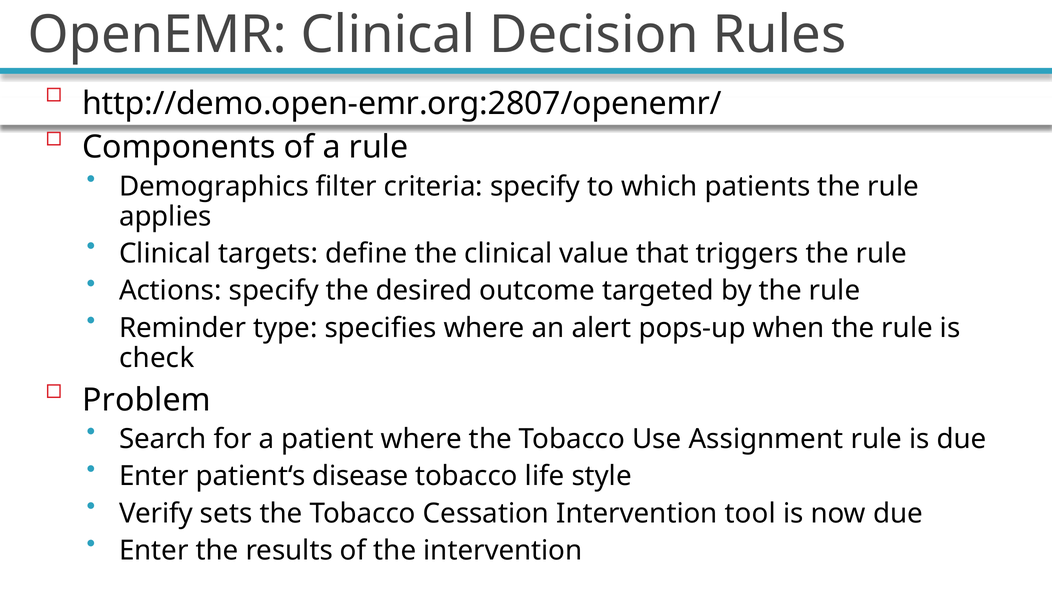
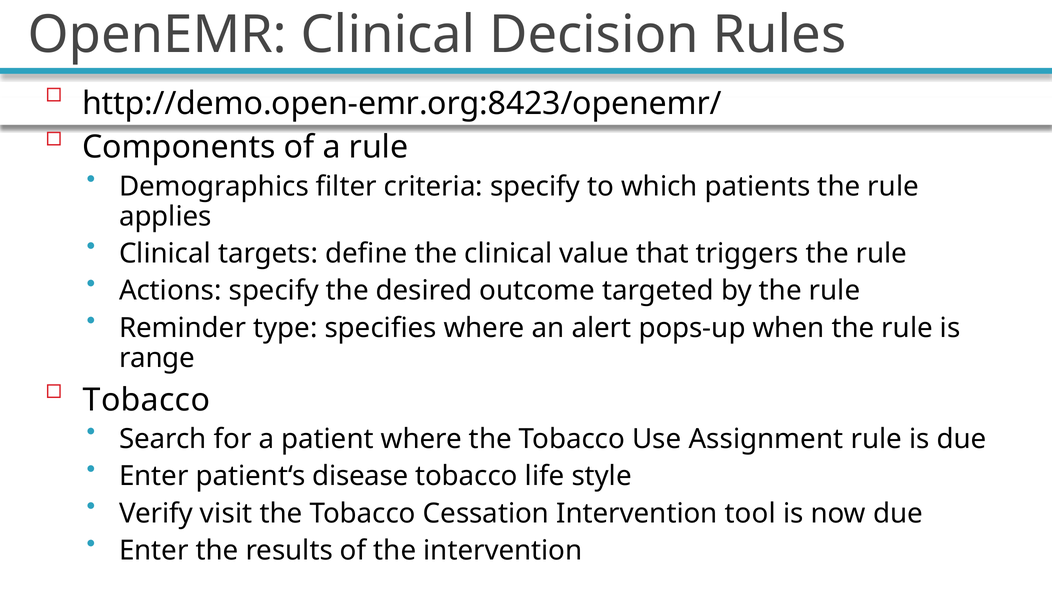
http://demo.open-emr.org:2807/openemr/: http://demo.open-emr.org:2807/openemr/ -> http://demo.open-emr.org:8423/openemr/
check: check -> range
Problem at (147, 400): Problem -> Tobacco
sets: sets -> visit
